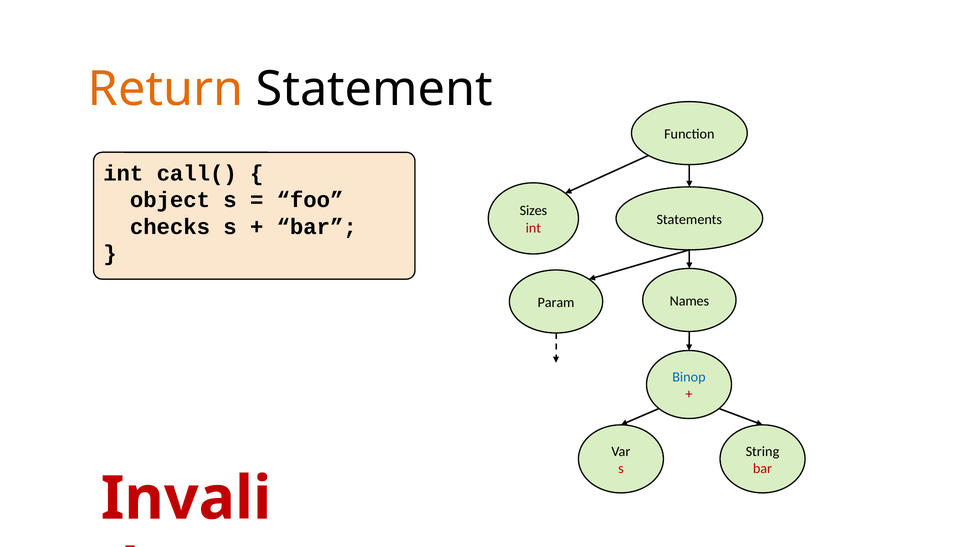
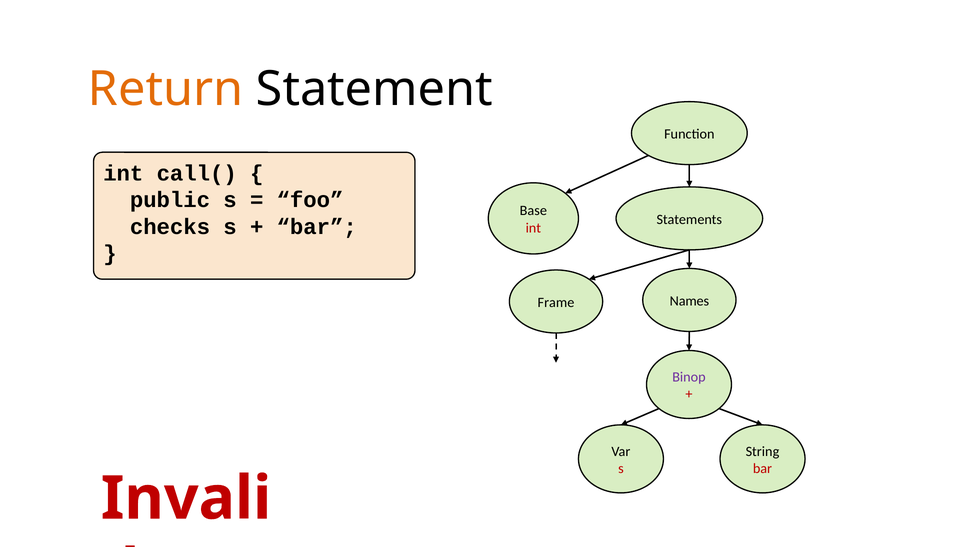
object: object -> public
Sizes: Sizes -> Base
Param: Param -> Frame
Binop colour: blue -> purple
